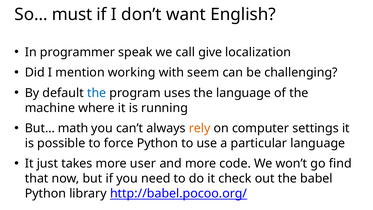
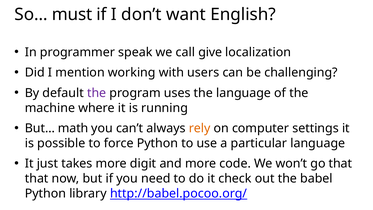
seem: seem -> users
the at (97, 93) colour: blue -> purple
user: user -> digit
go find: find -> that
